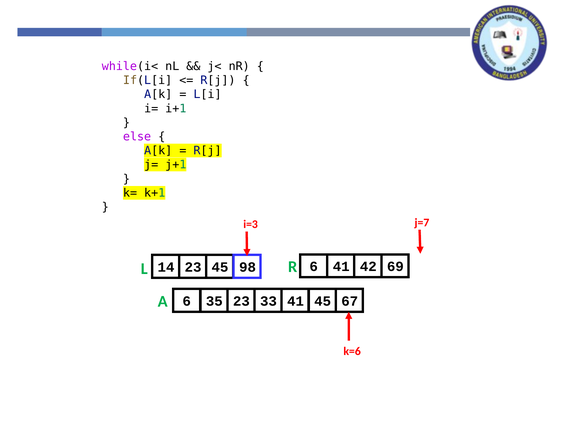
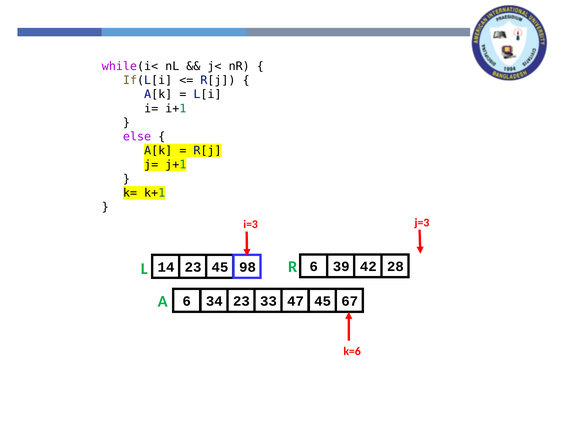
j=7: j=7 -> j=3
6 41: 41 -> 39
69: 69 -> 28
35: 35 -> 34
33 41: 41 -> 47
